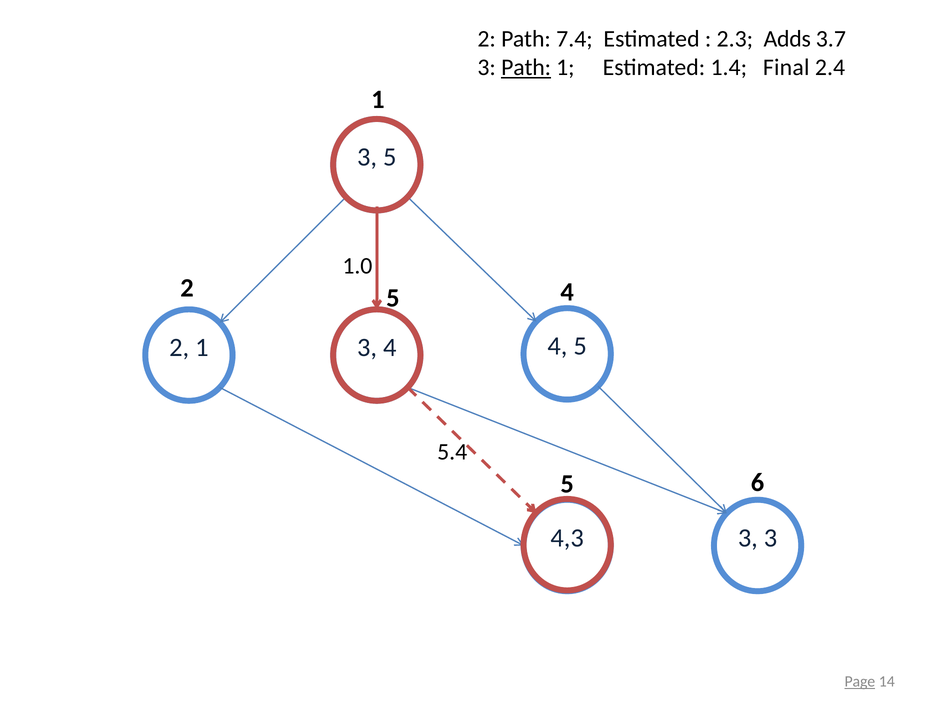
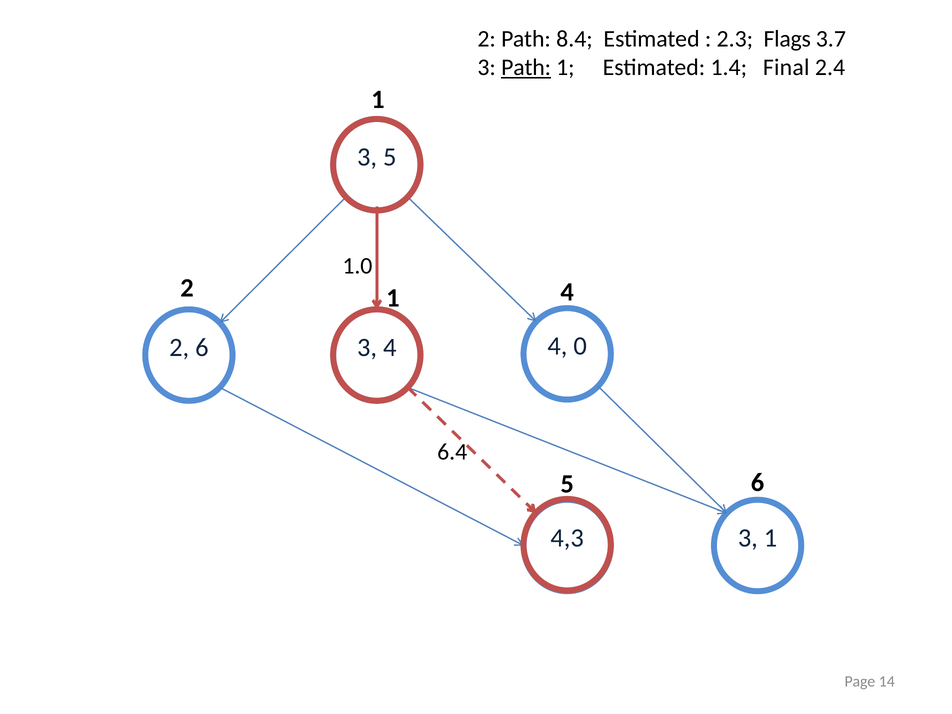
7.4: 7.4 -> 8.4
Adds: Adds -> Flags
2 5: 5 -> 1
2 1: 1 -> 6
5 at (580, 346): 5 -> 0
5.4: 5.4 -> 6.4
3 3: 3 -> 1
Page underline: present -> none
